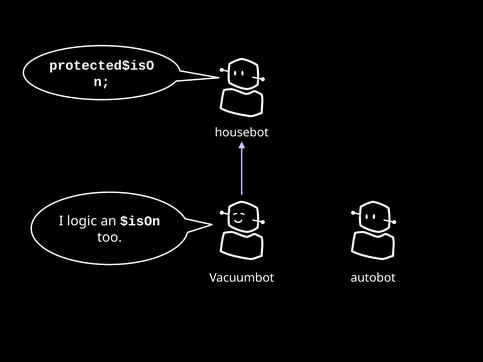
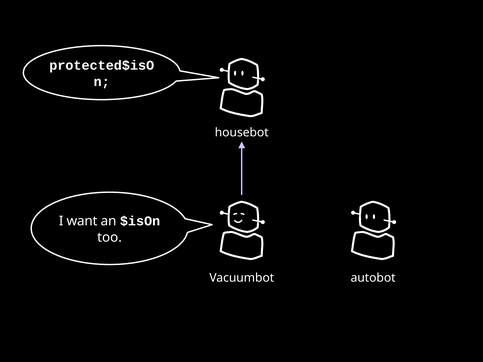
logic: logic -> want
